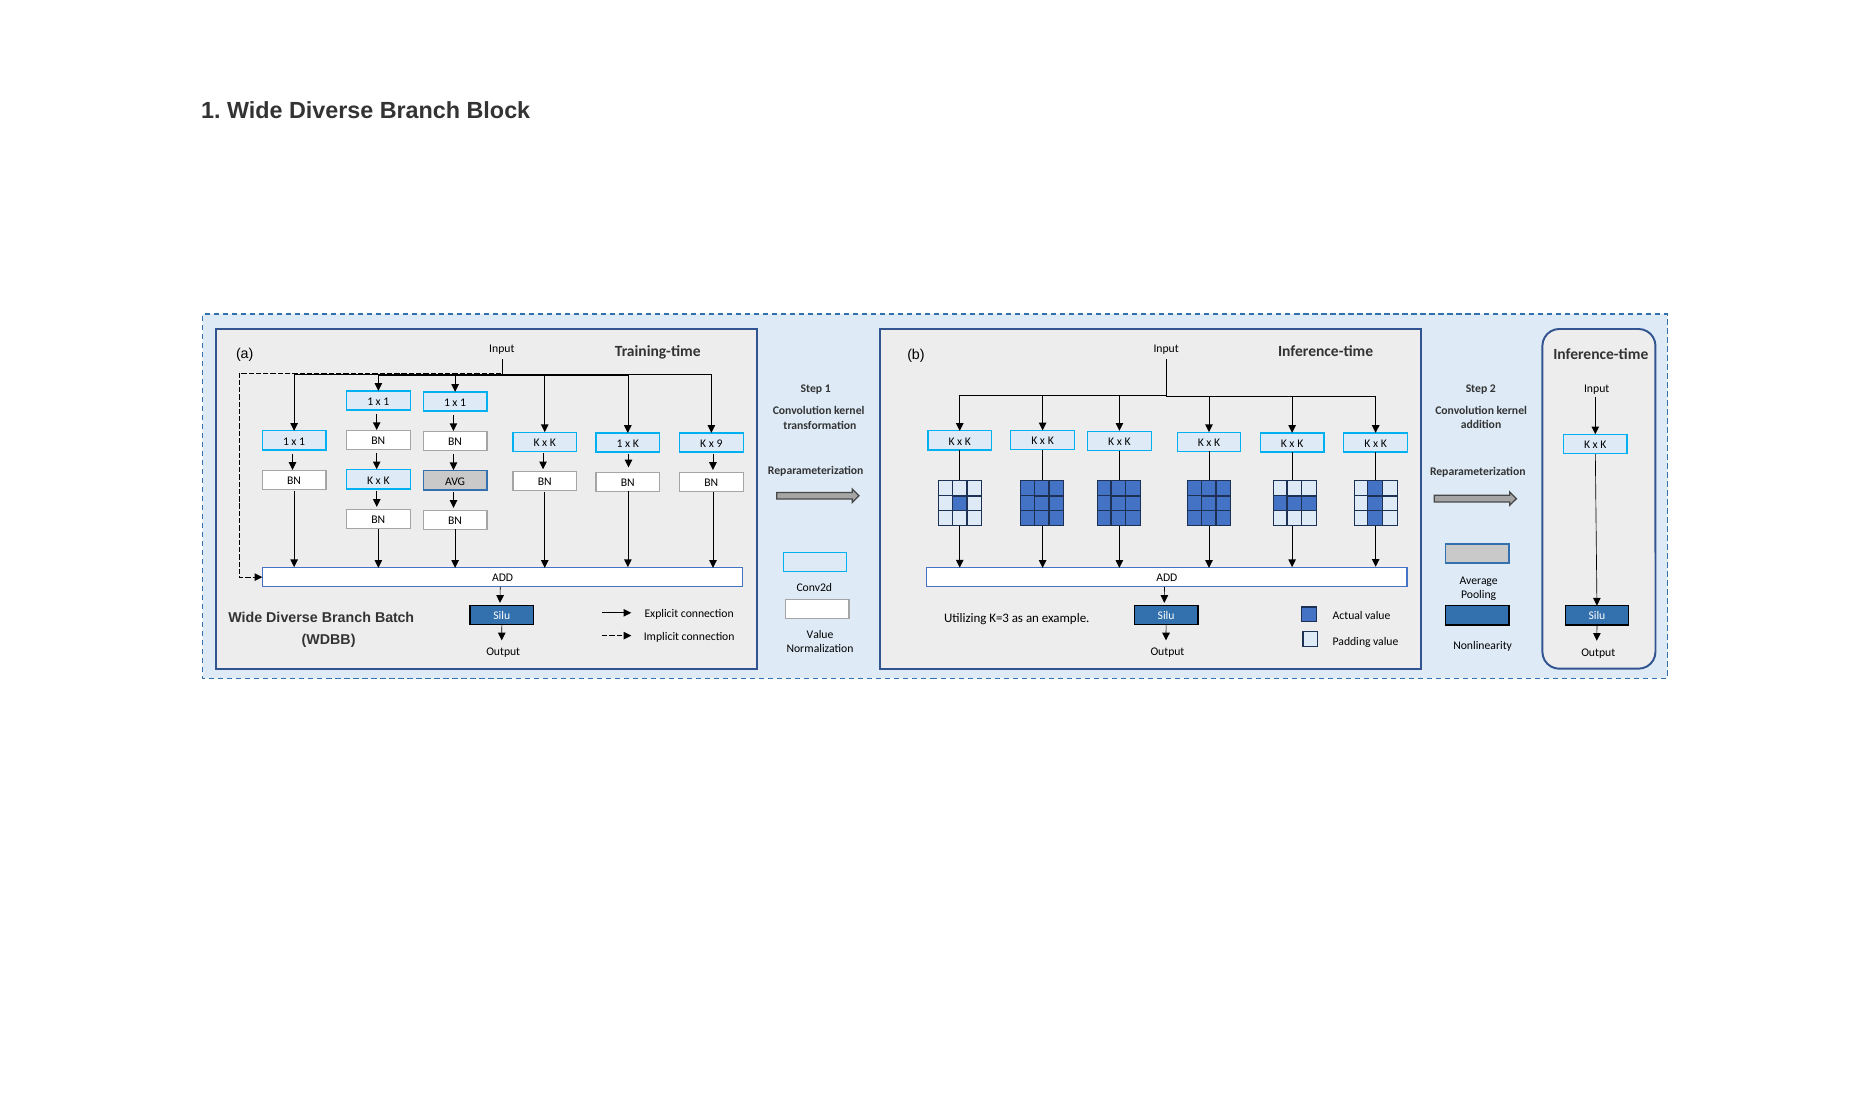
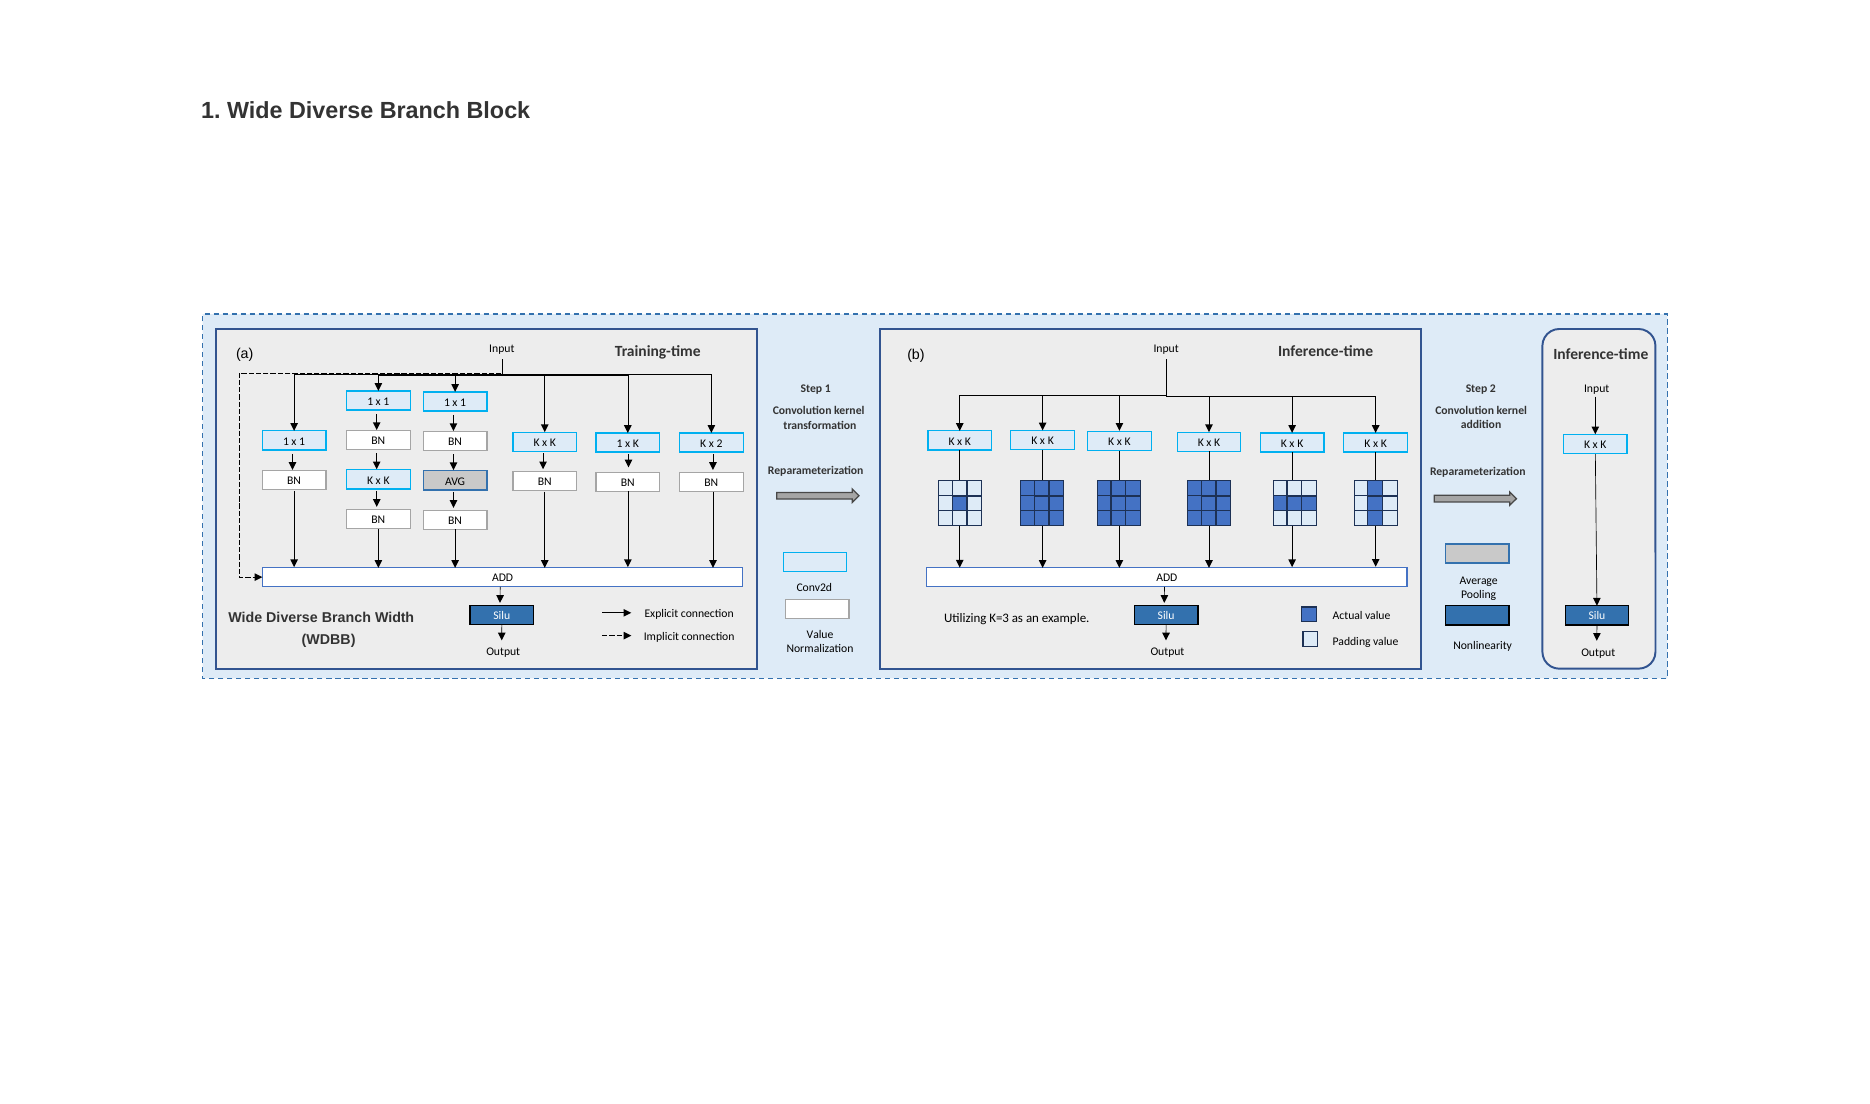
x 9: 9 -> 2
Batch: Batch -> Width
